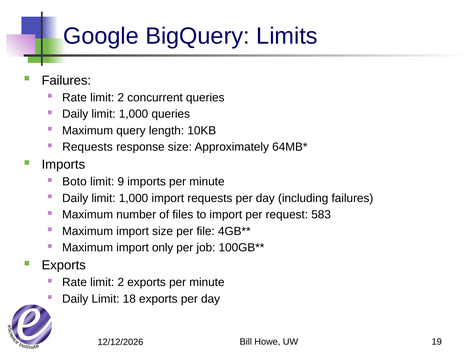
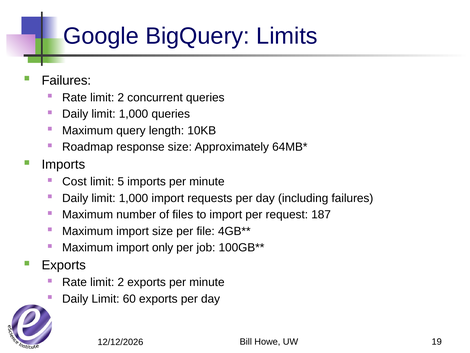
Requests at (88, 147): Requests -> Roadmap
Boto: Boto -> Cost
9: 9 -> 5
583: 583 -> 187
18: 18 -> 60
